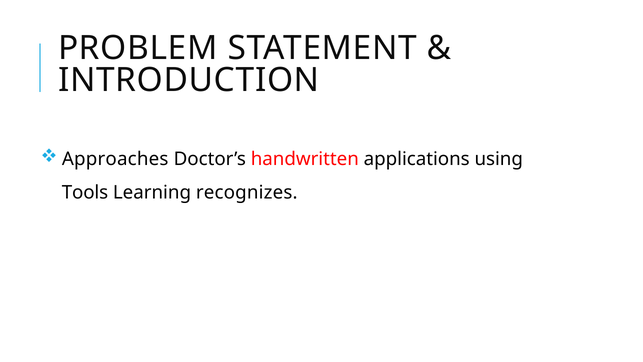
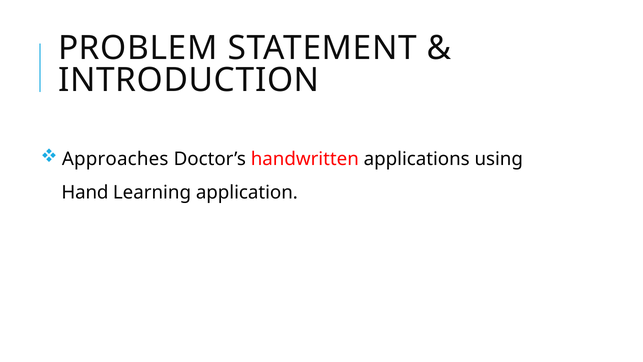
Tools: Tools -> Hand
recognizes: recognizes -> application
